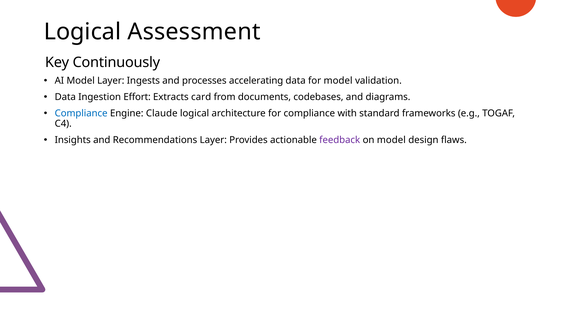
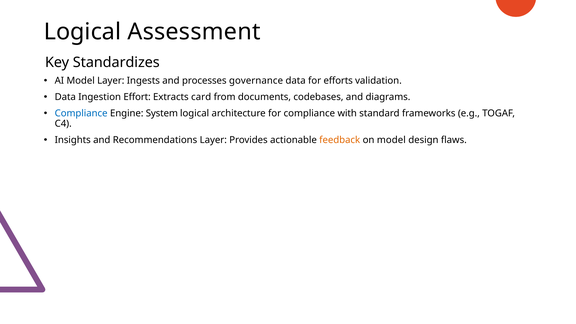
Continuously: Continuously -> Standardizes
accelerating: accelerating -> governance
for model: model -> efforts
Claude: Claude -> System
feedback colour: purple -> orange
